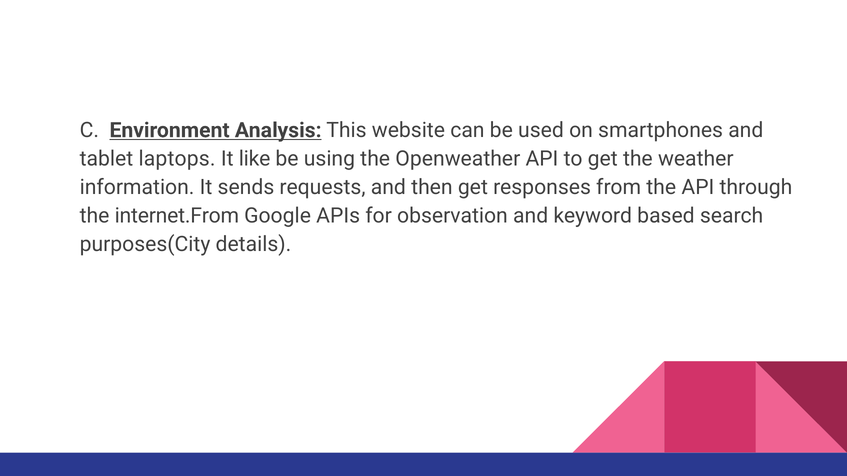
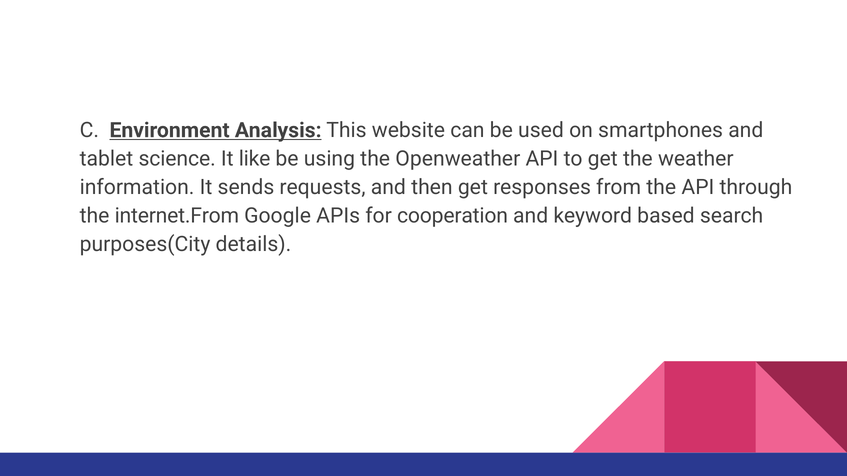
laptops: laptops -> science
observation: observation -> cooperation
